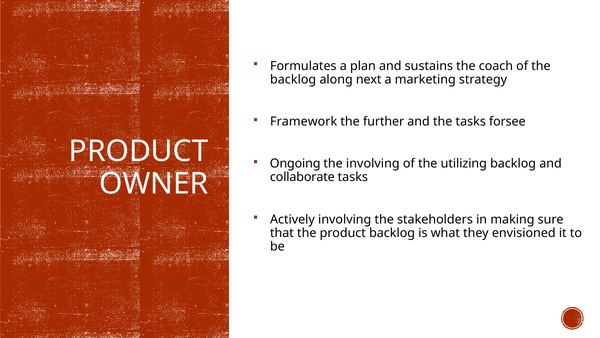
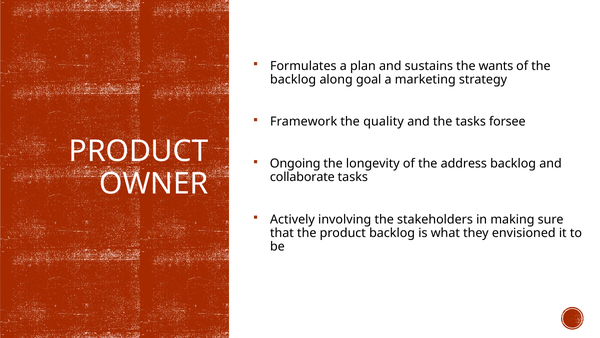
coach: coach -> wants
next: next -> goal
further: further -> quality
the involving: involving -> longevity
utilizing: utilizing -> address
